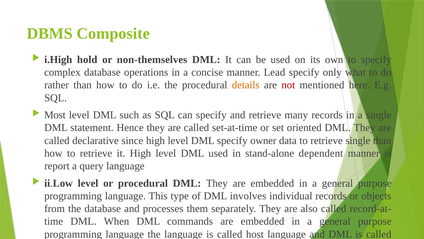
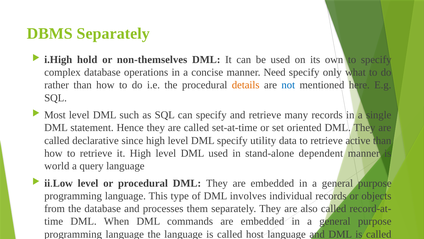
DBMS Composite: Composite -> Separately
Lead: Lead -> Need
not colour: red -> blue
owner: owner -> utility
retrieve single: single -> active
report: report -> world
